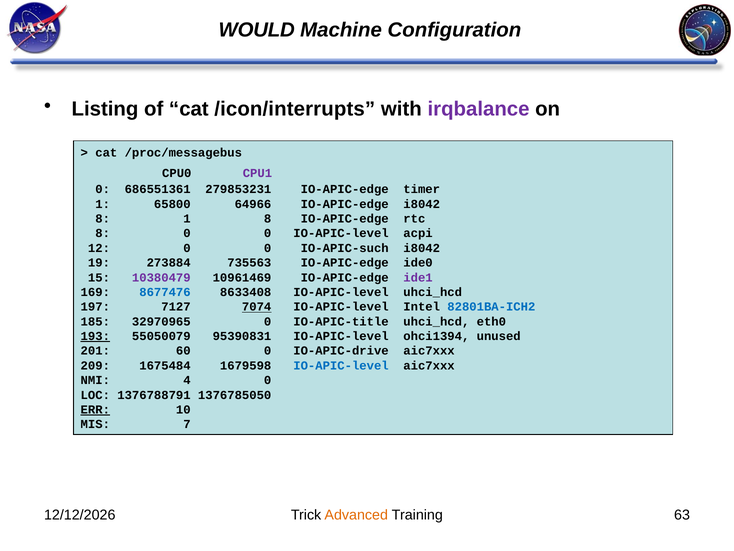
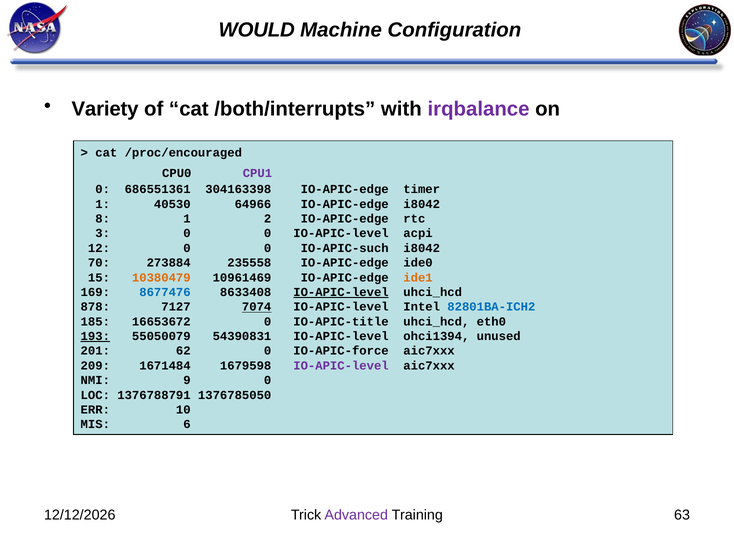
Listing: Listing -> Variety
/icon/interrupts: /icon/interrupts -> /both/interrupts
/proc/messagebus: /proc/messagebus -> /proc/encouraged
279853231: 279853231 -> 304163398
65800: 65800 -> 40530
1 8: 8 -> 2
8 at (103, 233): 8 -> 3
19: 19 -> 70
735563: 735563 -> 235558
10380479 colour: purple -> orange
ide1 colour: purple -> orange
IO-APIC-level at (341, 292) underline: none -> present
197: 197 -> 878
32970965: 32970965 -> 16653672
95390831: 95390831 -> 54390831
60: 60 -> 62
IO-APIC-drive: IO-APIC-drive -> IO-APIC-force
1675484: 1675484 -> 1671484
IO-APIC-level at (341, 365) colour: blue -> purple
4: 4 -> 9
ERR underline: present -> none
7: 7 -> 6
Advanced colour: orange -> purple
